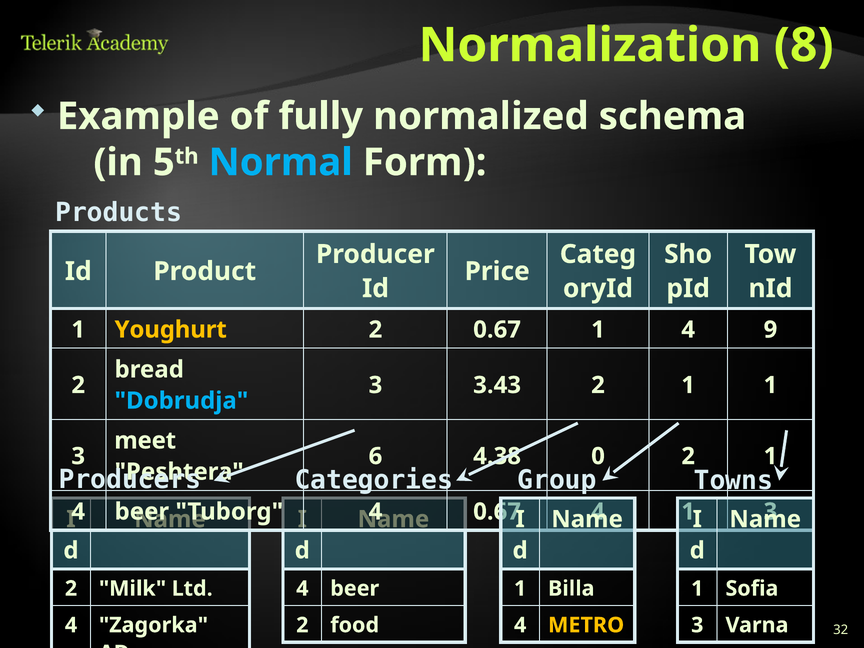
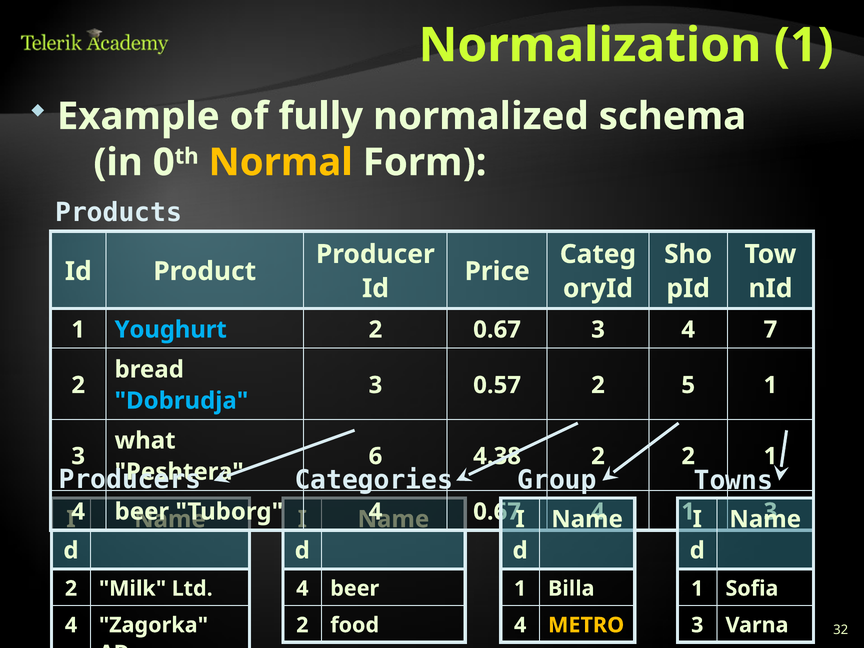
Normalization 8: 8 -> 1
5: 5 -> 0
Normal colour: light blue -> yellow
Youghurt colour: yellow -> light blue
0.67 1: 1 -> 3
9: 9 -> 7
3.43: 3.43 -> 0.57
1 at (688, 385): 1 -> 5
meet: meet -> what
4.38 0: 0 -> 2
